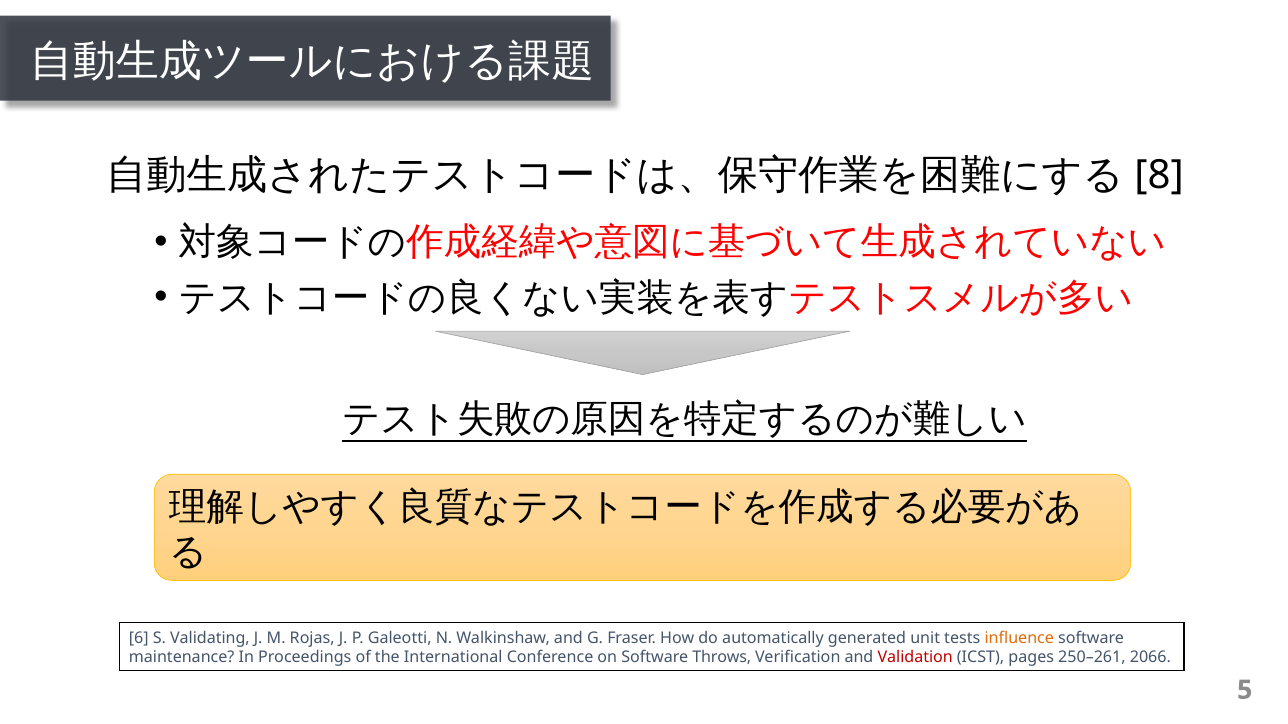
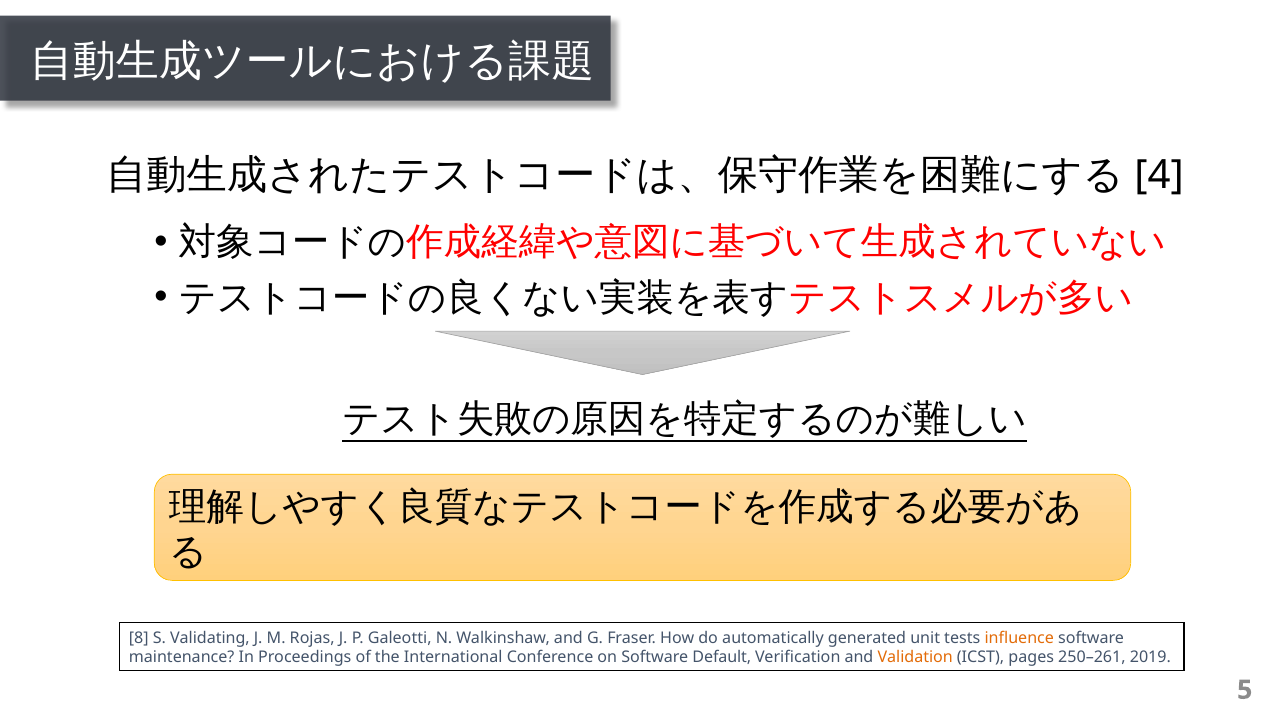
8: 8 -> 4
6: 6 -> 8
Throws: Throws -> Default
Validation colour: red -> orange
2066: 2066 -> 2019
